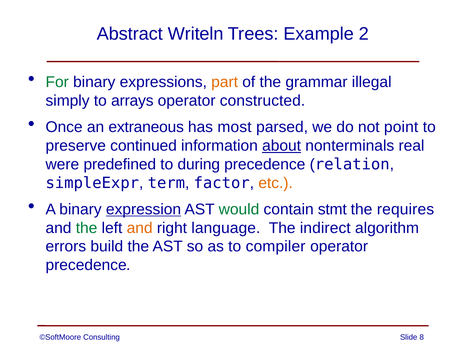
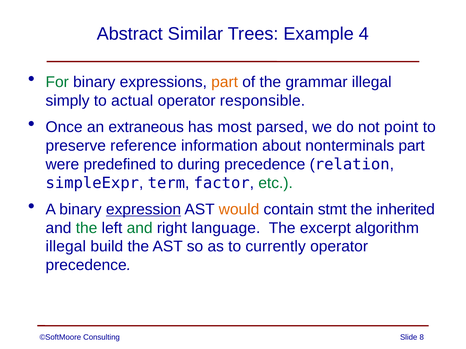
Writeln: Writeln -> Similar
2: 2 -> 4
arrays: arrays -> actual
constructed: constructed -> responsible
continued: continued -> reference
about underline: present -> none
nonterminals real: real -> part
etc colour: orange -> green
would colour: green -> orange
requires: requires -> inherited
and at (140, 228) colour: orange -> green
indirect: indirect -> excerpt
errors at (66, 247): errors -> illegal
compiler: compiler -> currently
